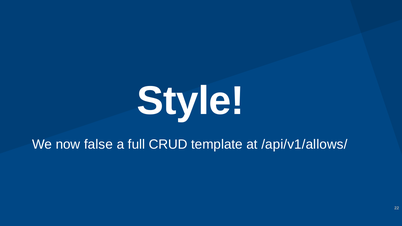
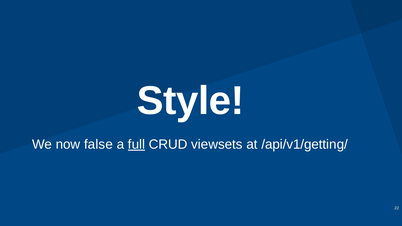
full underline: none -> present
template: template -> viewsets
/api/v1/allows/: /api/v1/allows/ -> /api/v1/getting/
